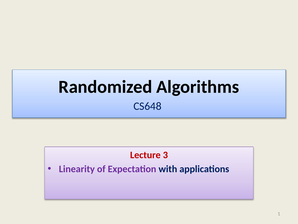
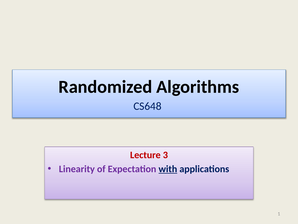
with underline: none -> present
